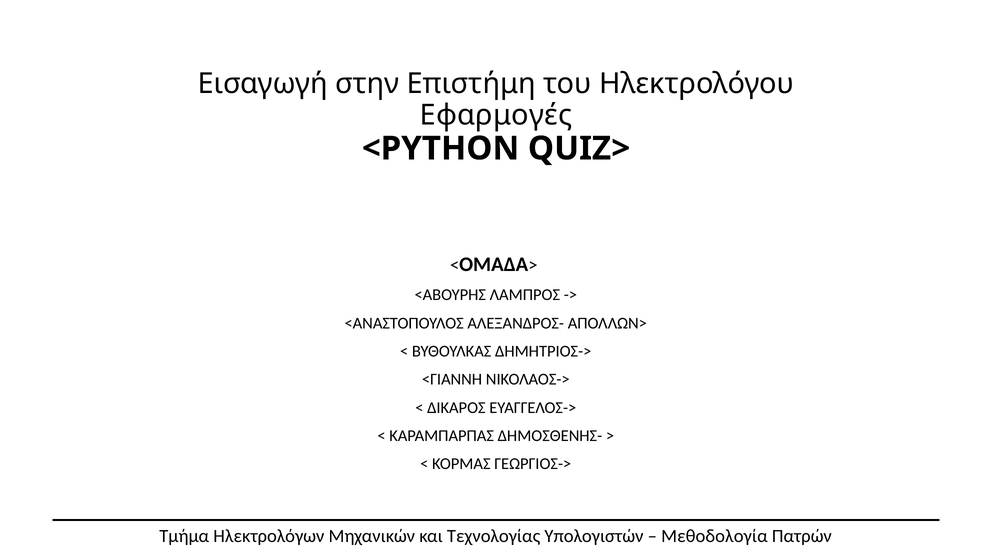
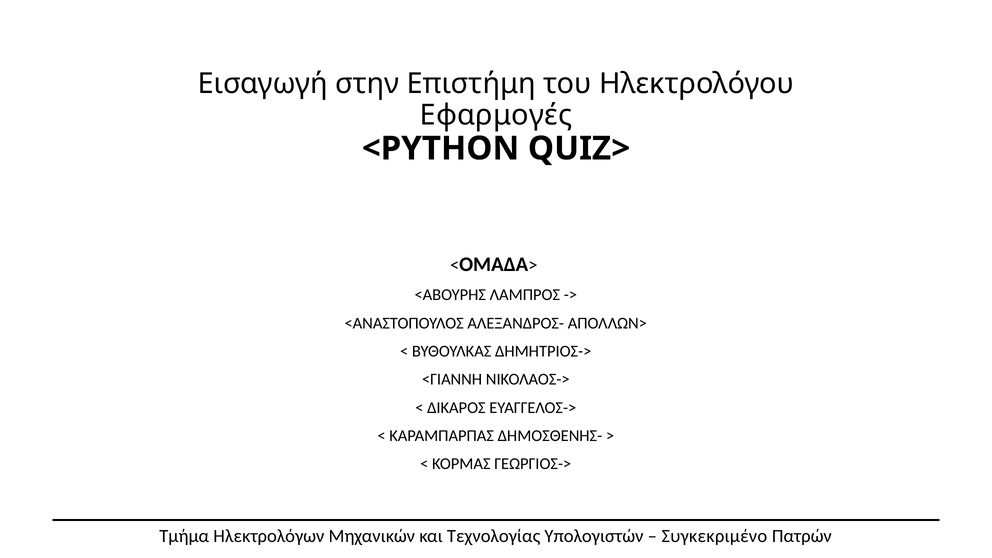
Μεθοδολογία: Μεθοδολογία -> Συγκεκριμένο
